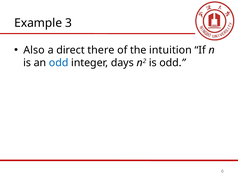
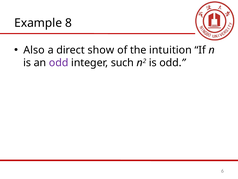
3: 3 -> 8
there: there -> show
odd at (59, 63) colour: blue -> purple
days: days -> such
